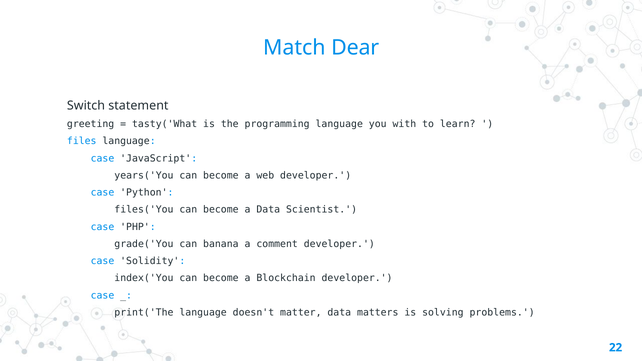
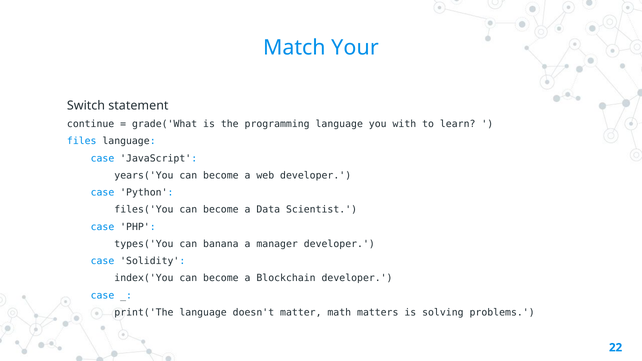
Dear: Dear -> Your
greeting: greeting -> continue
tasty('What: tasty('What -> grade('What
grade('You: grade('You -> types('You
comment: comment -> manager
matter data: data -> math
